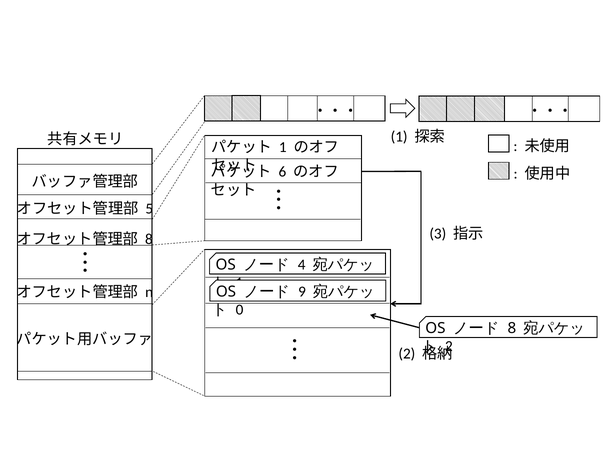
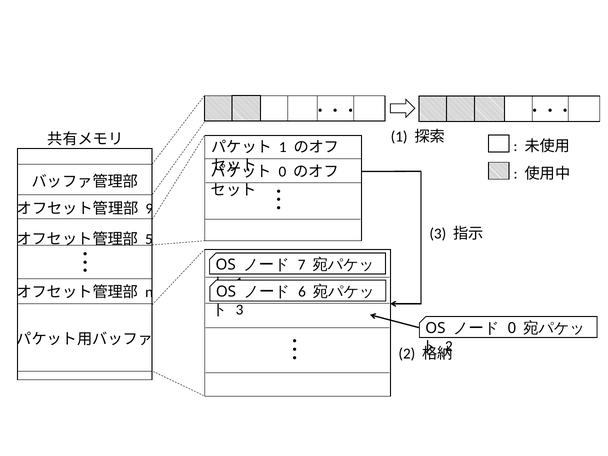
6 at (282, 172): 6 -> 0
5: 5 -> 9
8 at (149, 239): 8 -> 5
4: 4 -> 7
9: 9 -> 6
0 at (239, 310): 0 -> 3
8 at (512, 328): 8 -> 0
